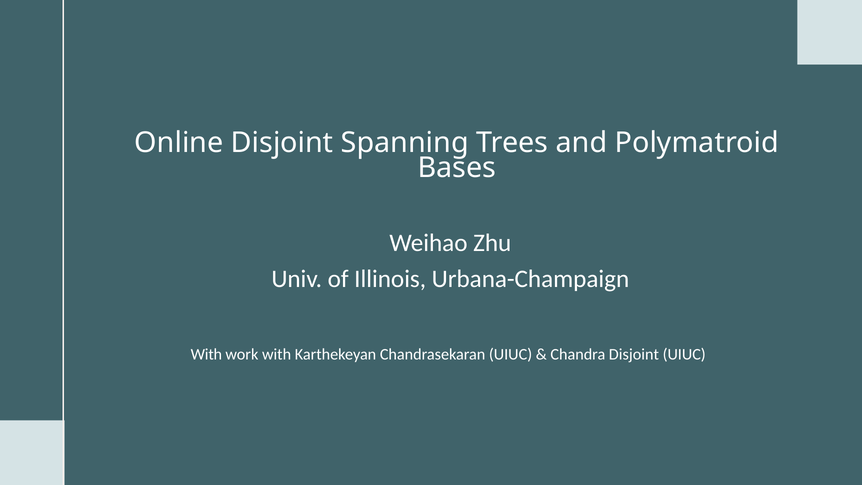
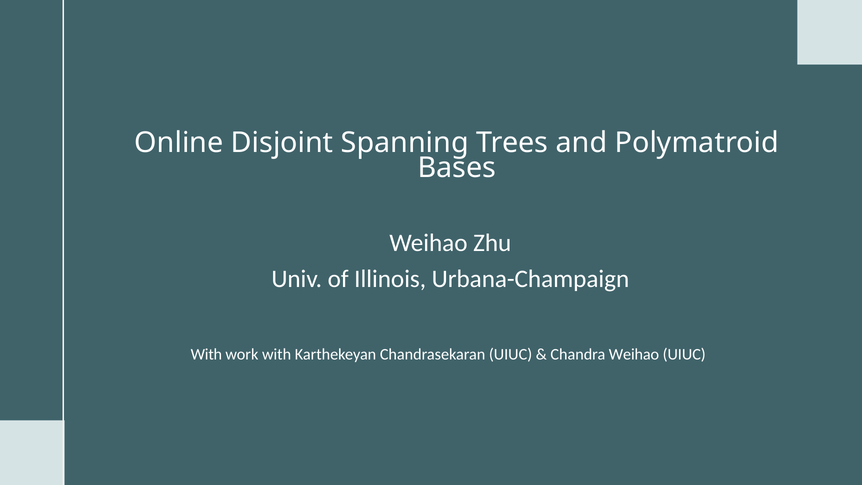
Chandra Disjoint: Disjoint -> Weihao
